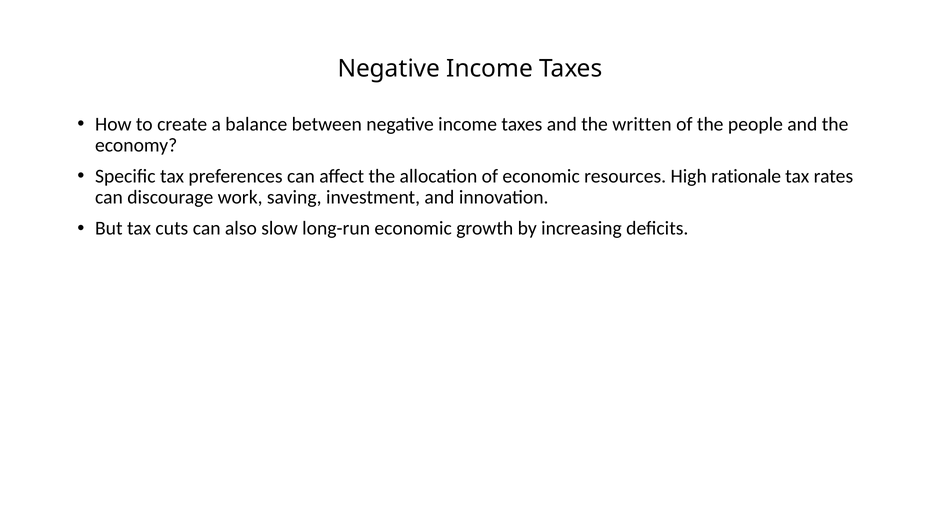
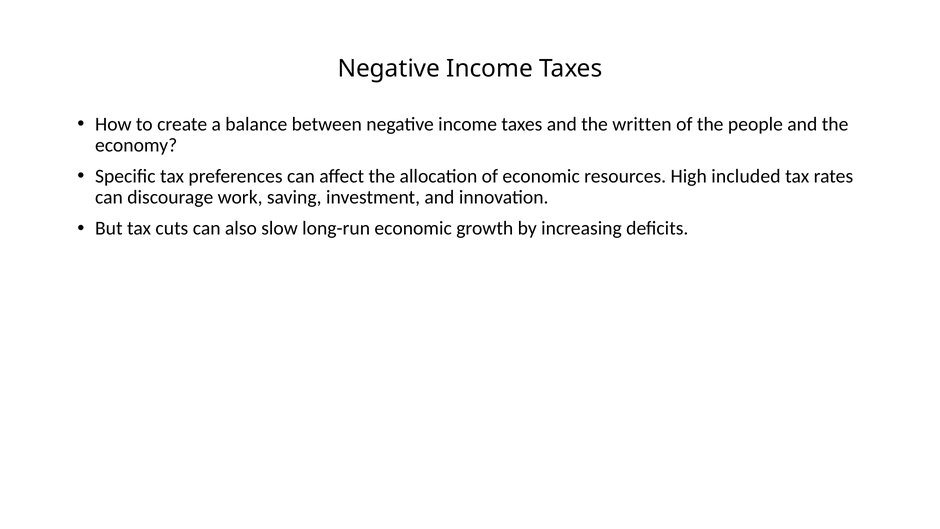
rationale: rationale -> included
